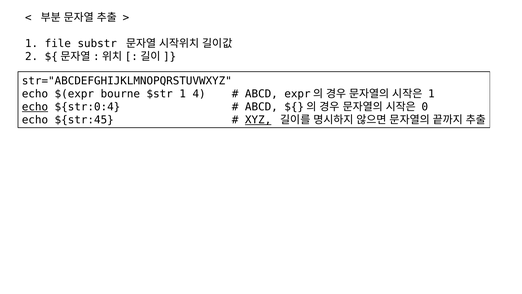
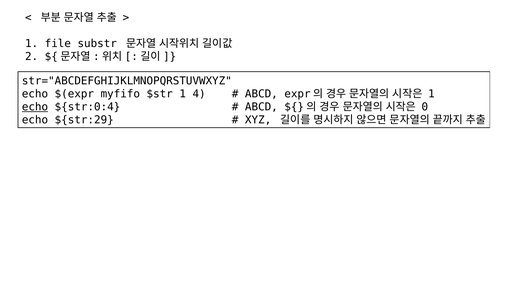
bourne: bourne -> myfifo
${str:45: ${str:45 -> ${str:29
XYZ underline: present -> none
